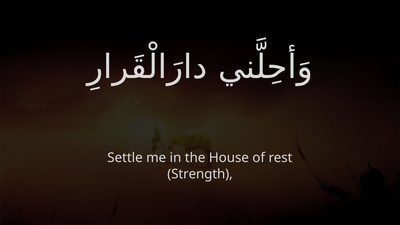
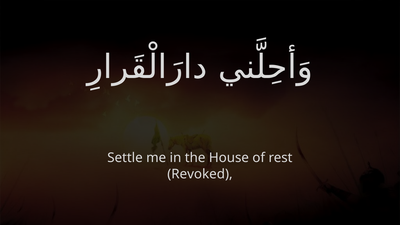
Strength: Strength -> Revoked
